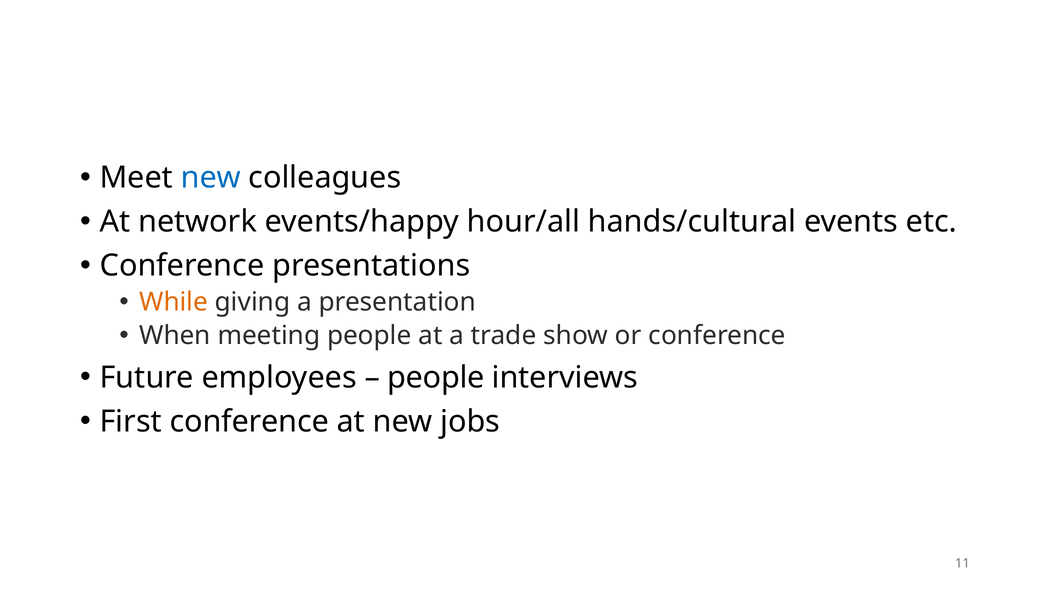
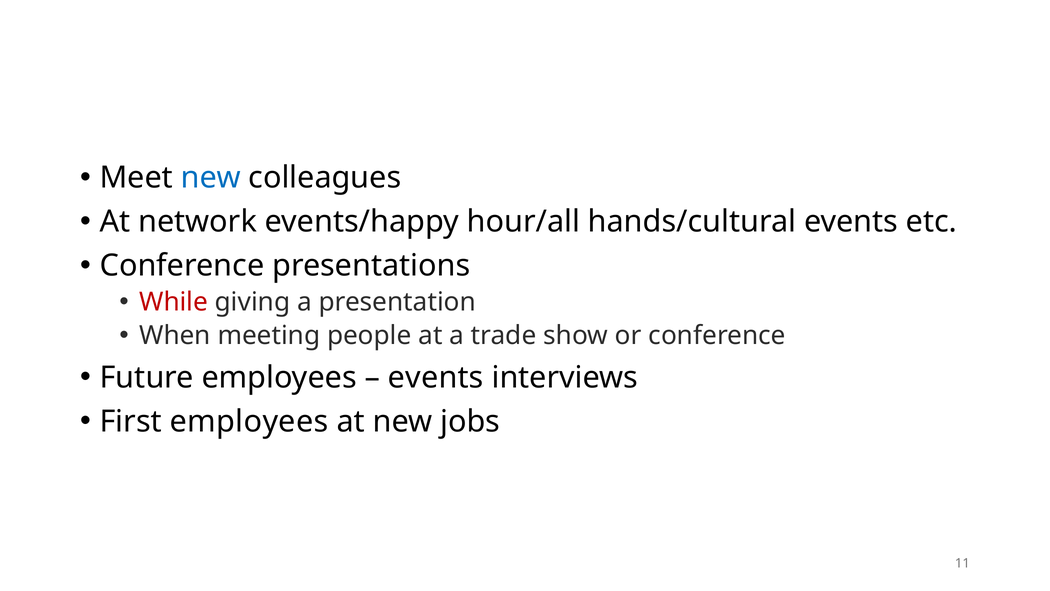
While colour: orange -> red
people at (436, 377): people -> events
First conference: conference -> employees
